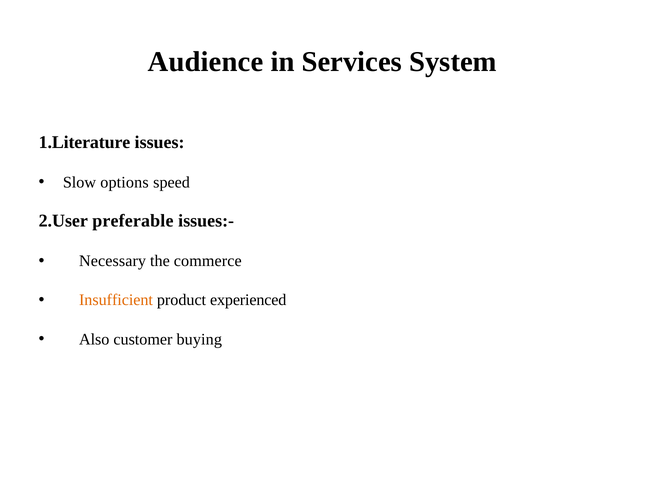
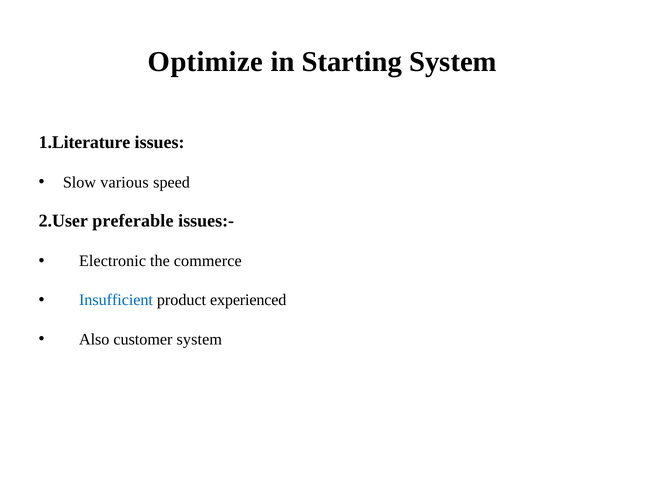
Audience: Audience -> Optimize
Services: Services -> Starting
options: options -> various
Necessary: Necessary -> Electronic
Insufficient colour: orange -> blue
customer buying: buying -> system
